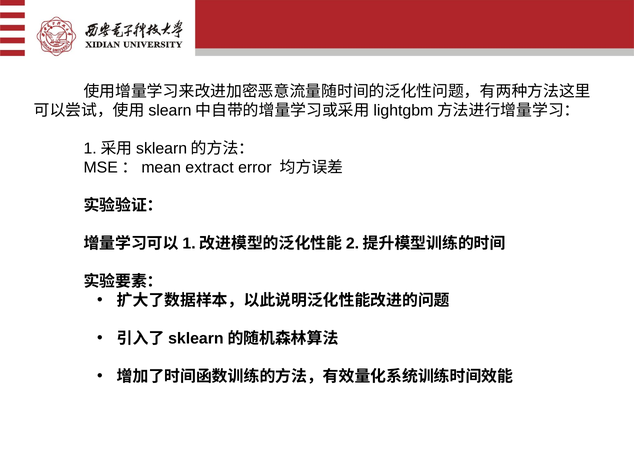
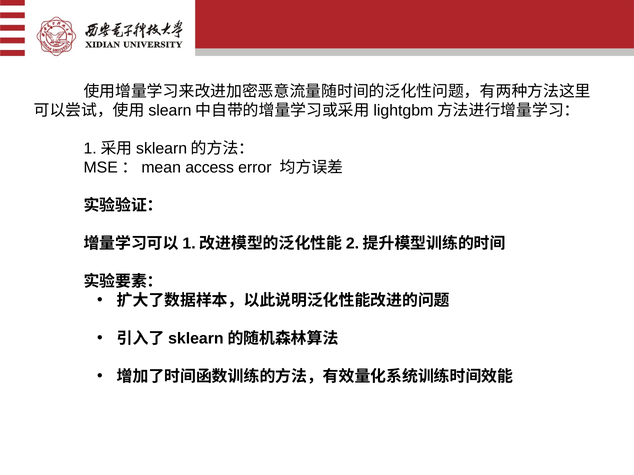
extract: extract -> access
